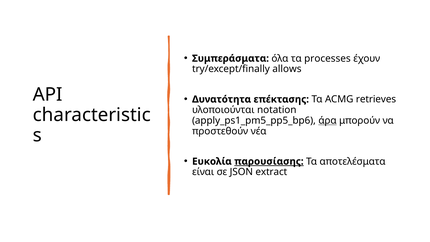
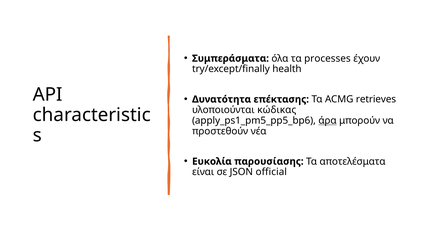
allows: allows -> health
notation: notation -> κώδικας
παρουσίασης underline: present -> none
extract: extract -> official
